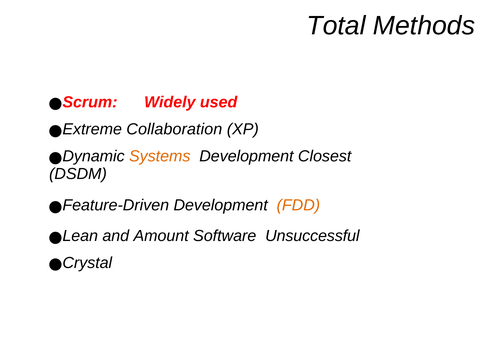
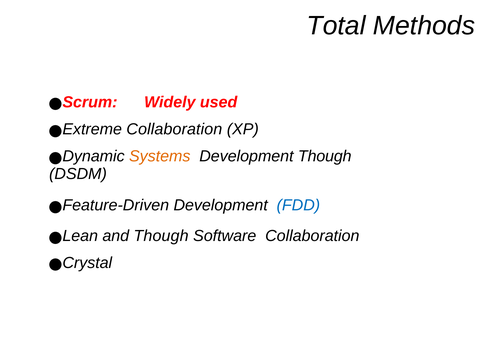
Development Closest: Closest -> Though
FDD colour: orange -> blue
and Amount: Amount -> Though
Software Unsuccessful: Unsuccessful -> Collaboration
